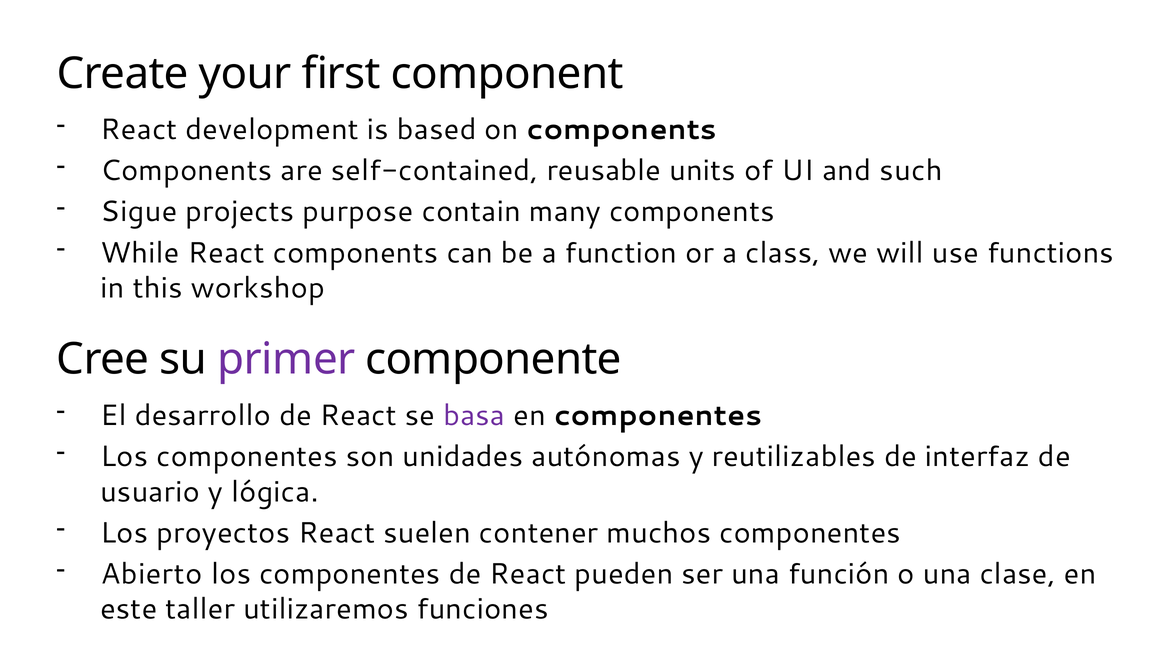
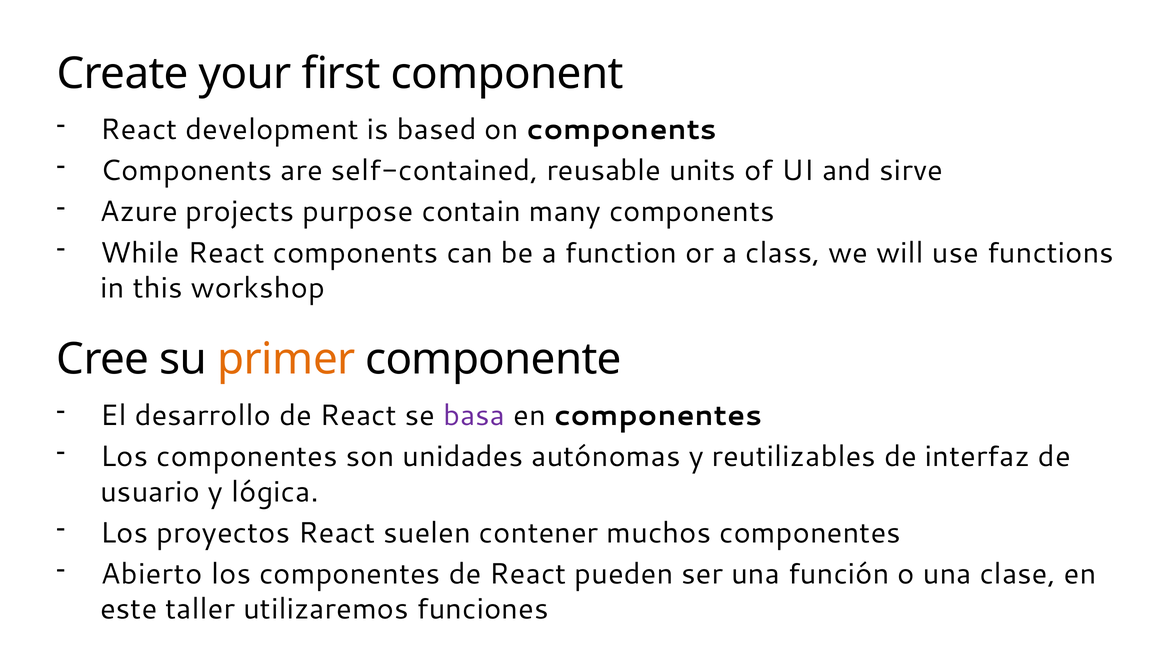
such: such -> sirve
Sigue: Sigue -> Azure
primer colour: purple -> orange
